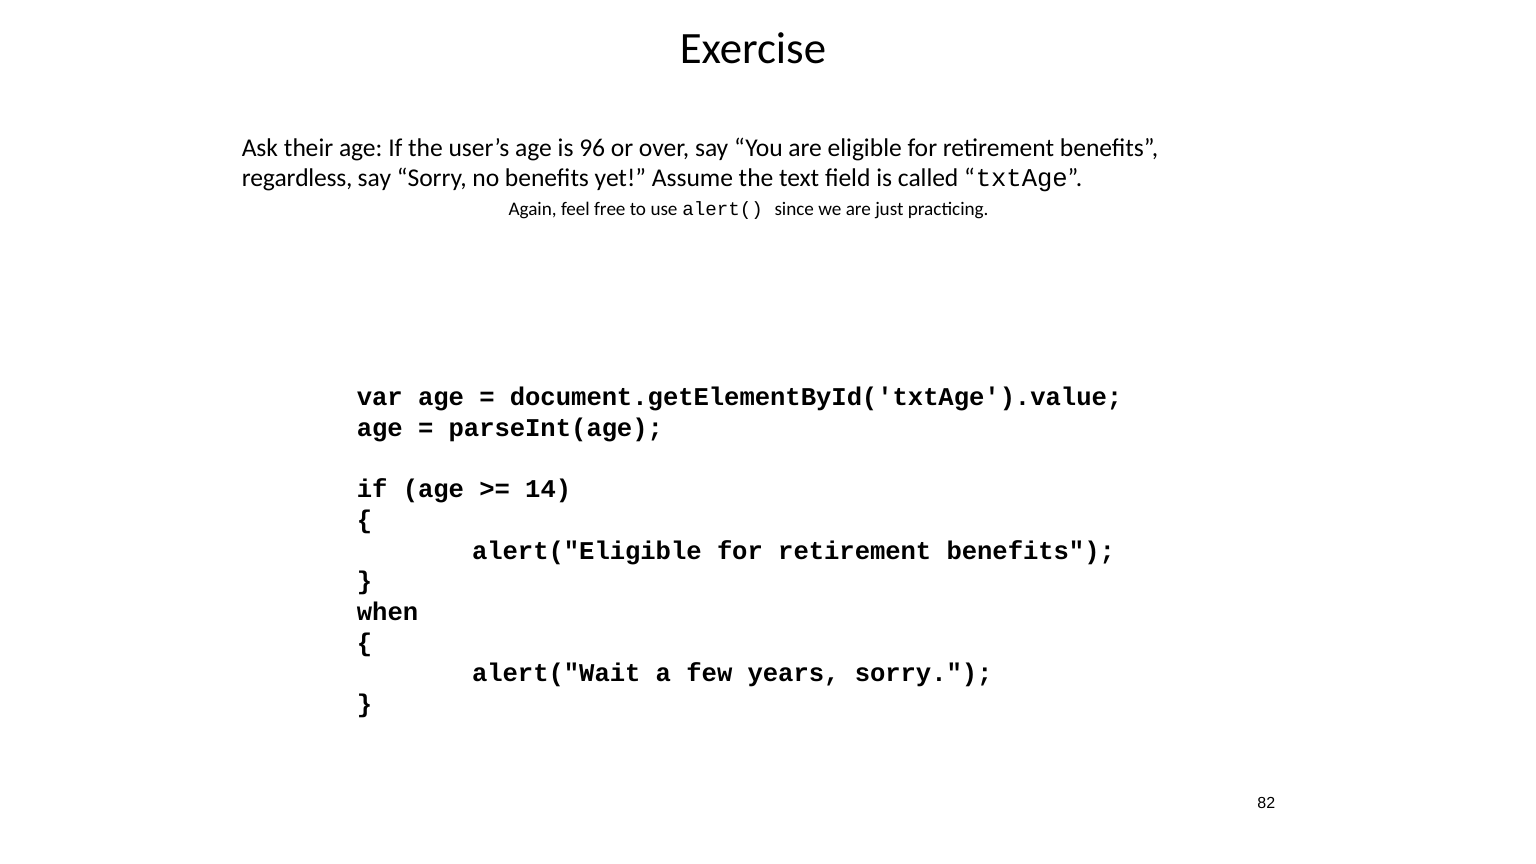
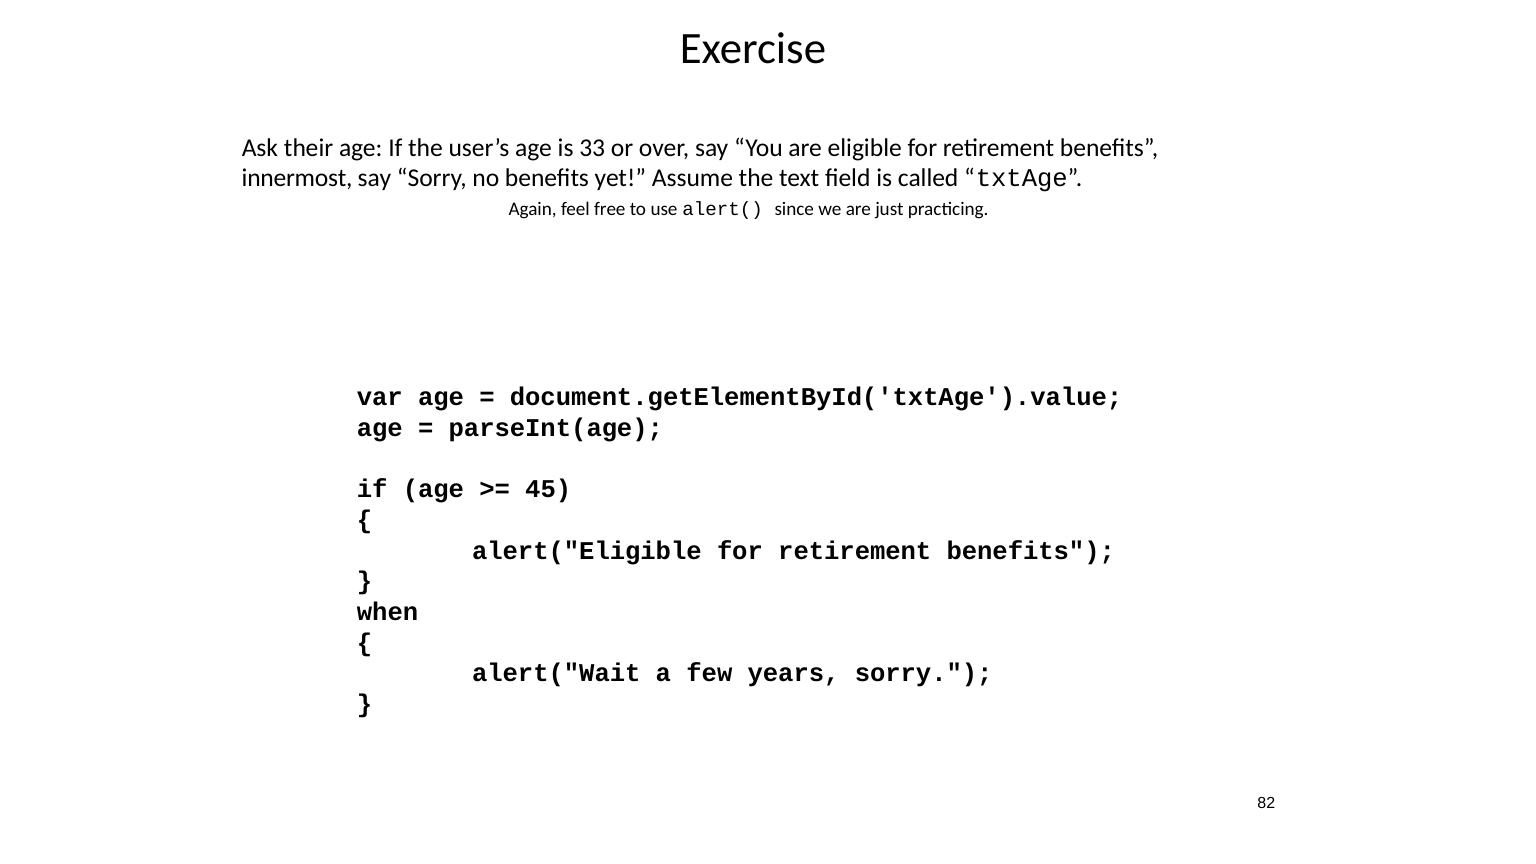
96: 96 -> 33
regardless: regardless -> innermost
14: 14 -> 45
